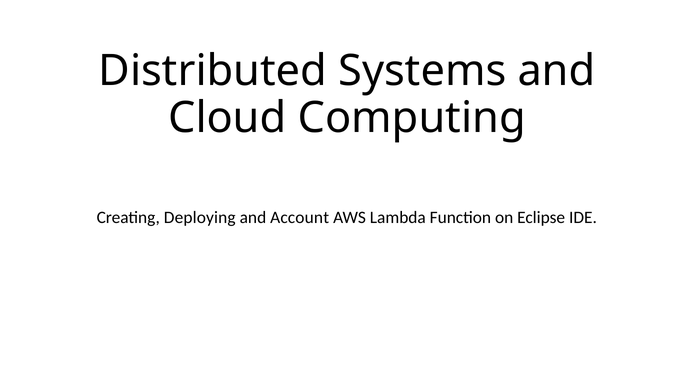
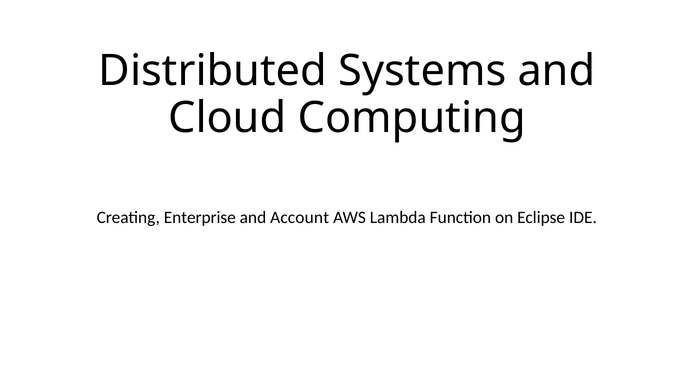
Deploying: Deploying -> Enterprise
